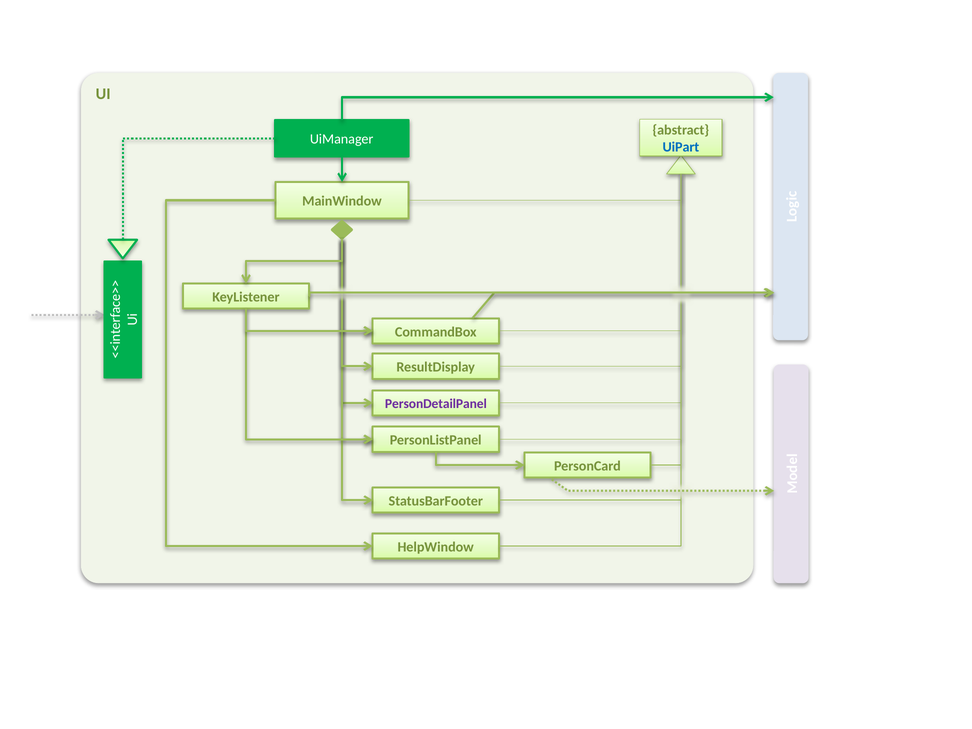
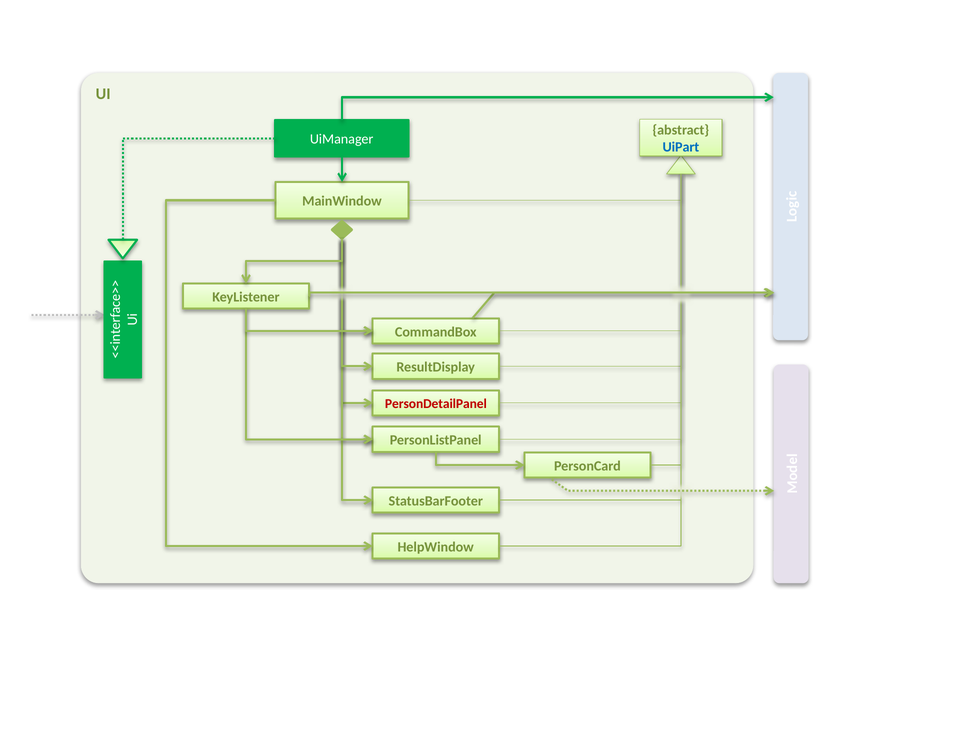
PersonDetailPanel colour: purple -> red
